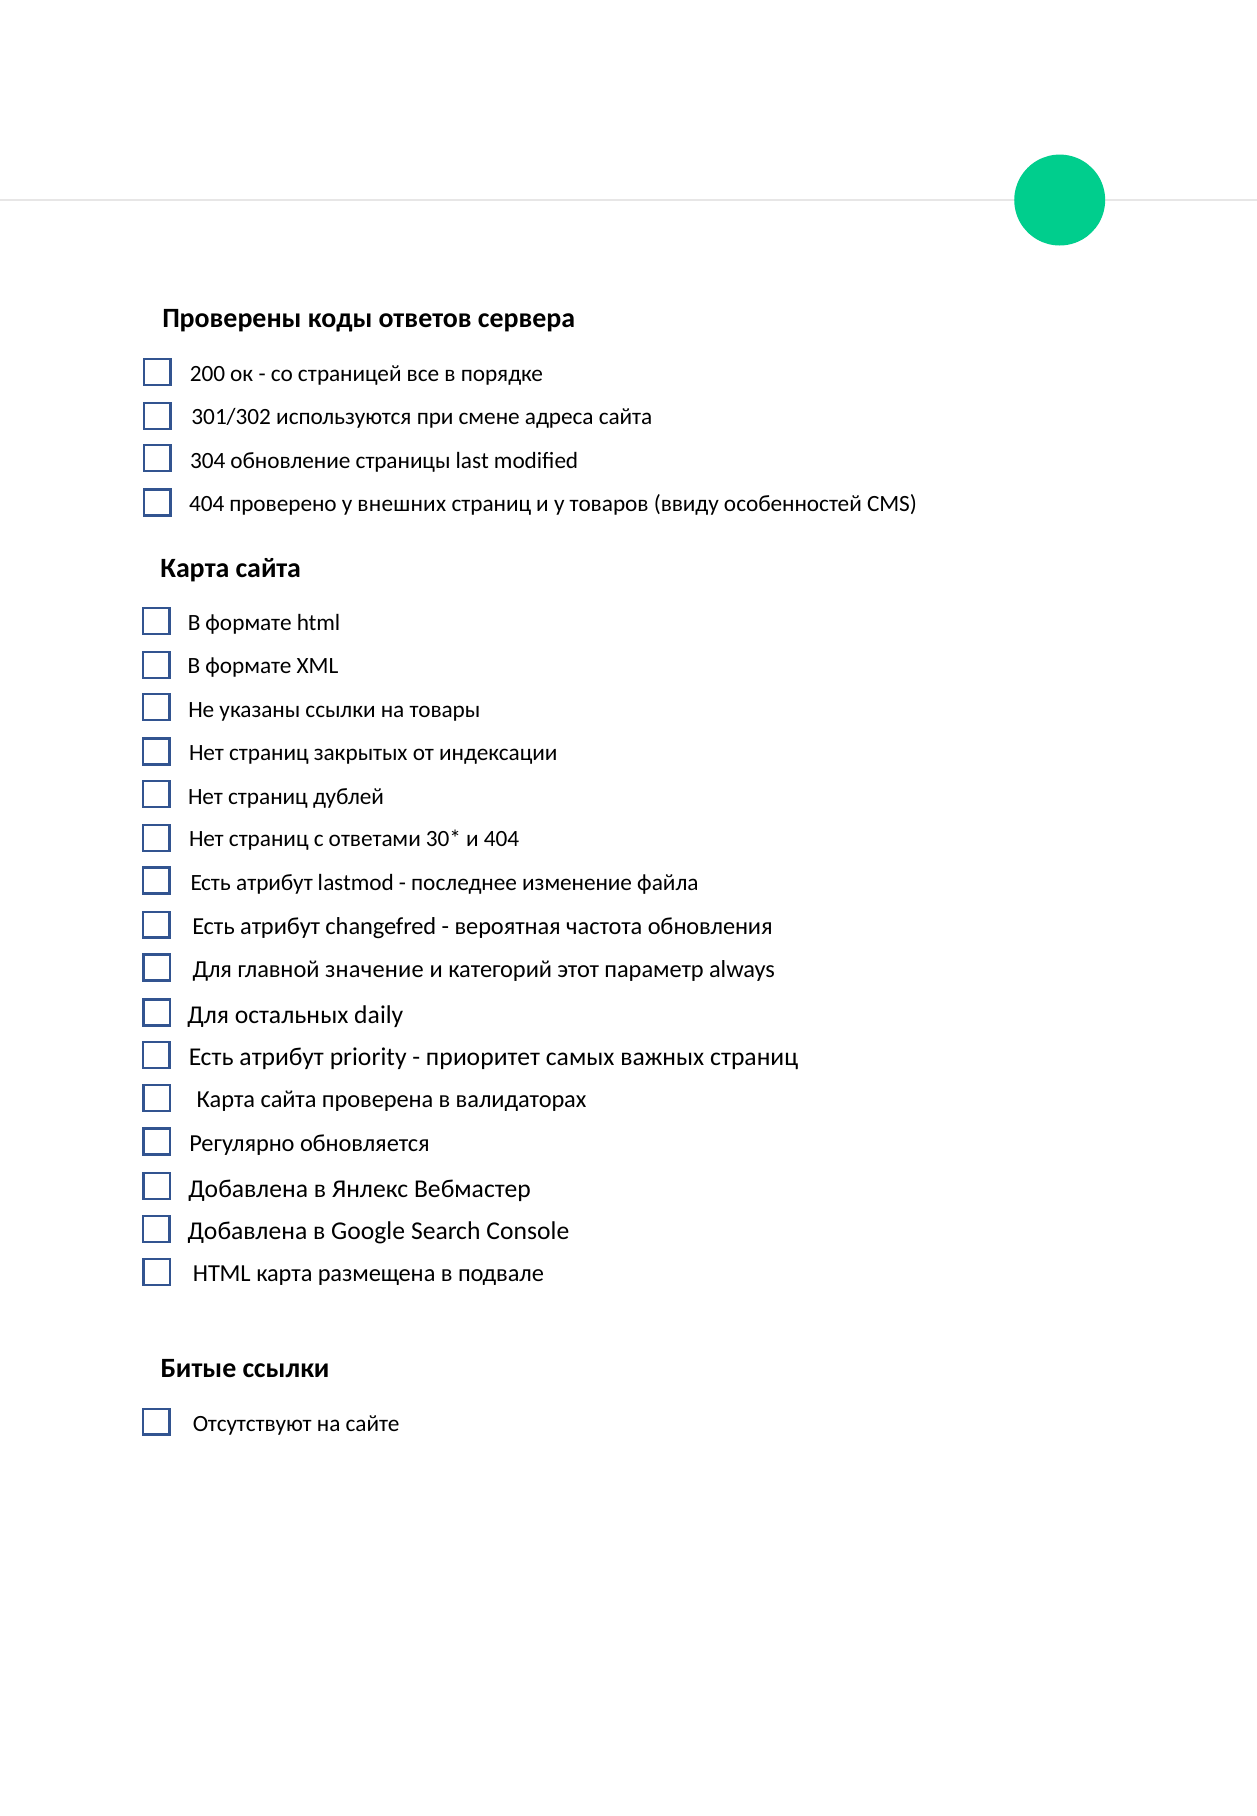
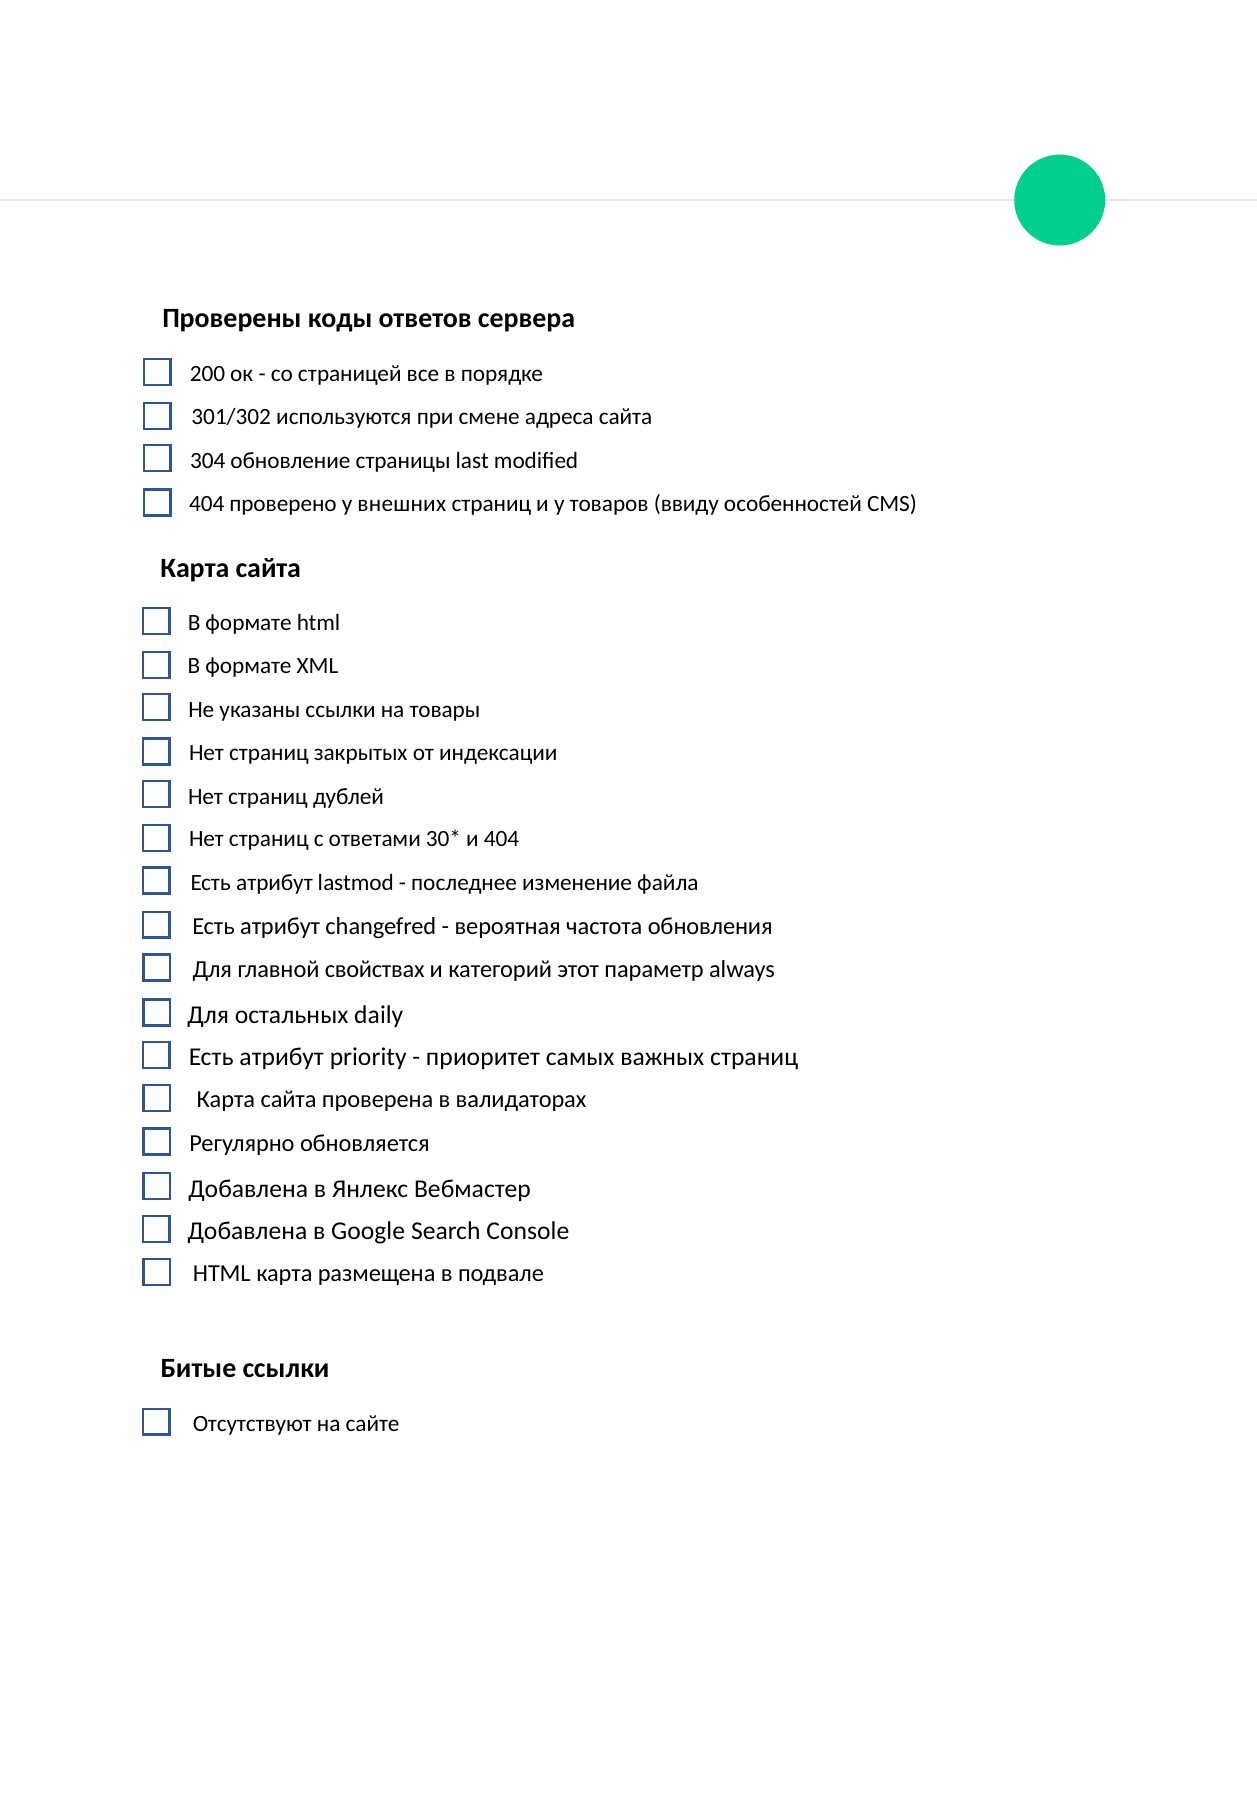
значение: значение -> свойствах
